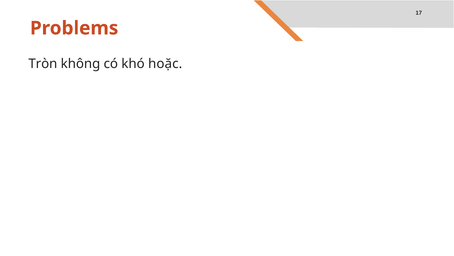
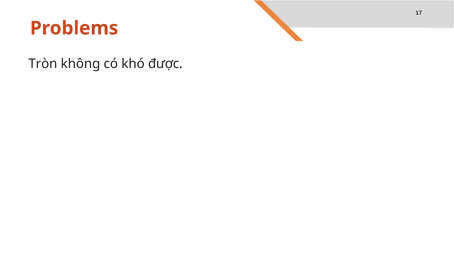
hoặc: hoặc -> được
